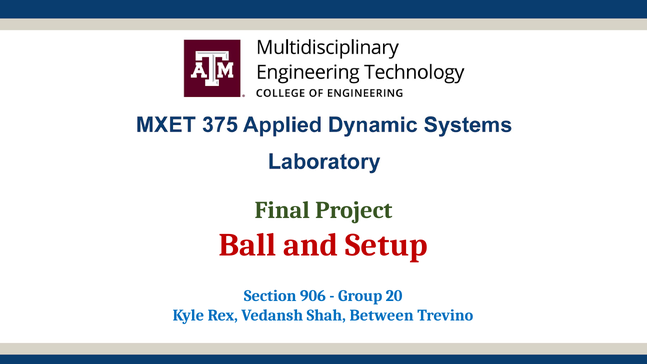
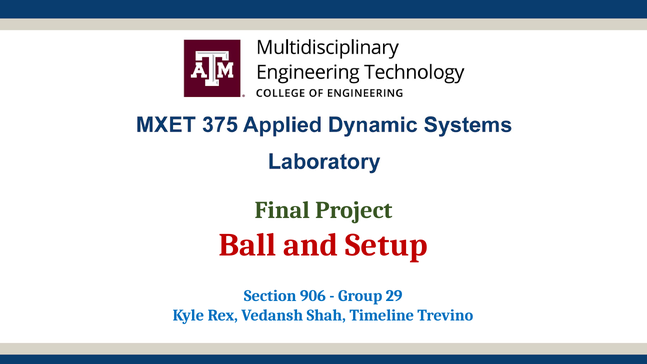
20: 20 -> 29
Between: Between -> Timeline
